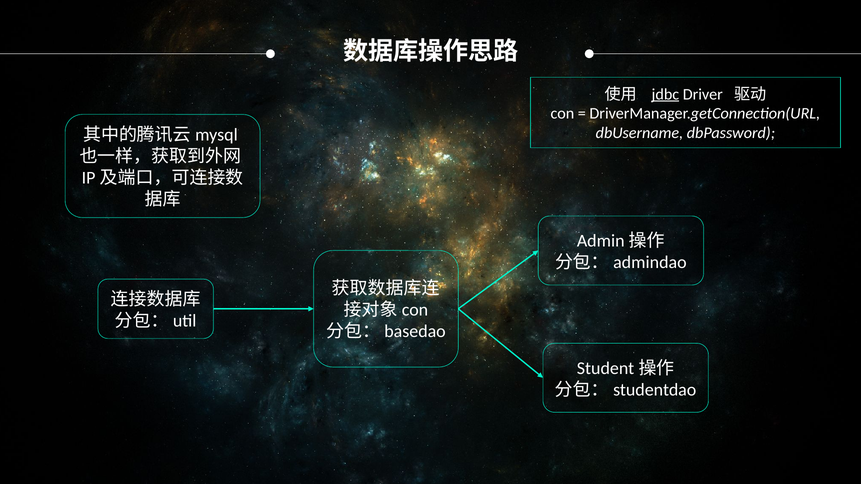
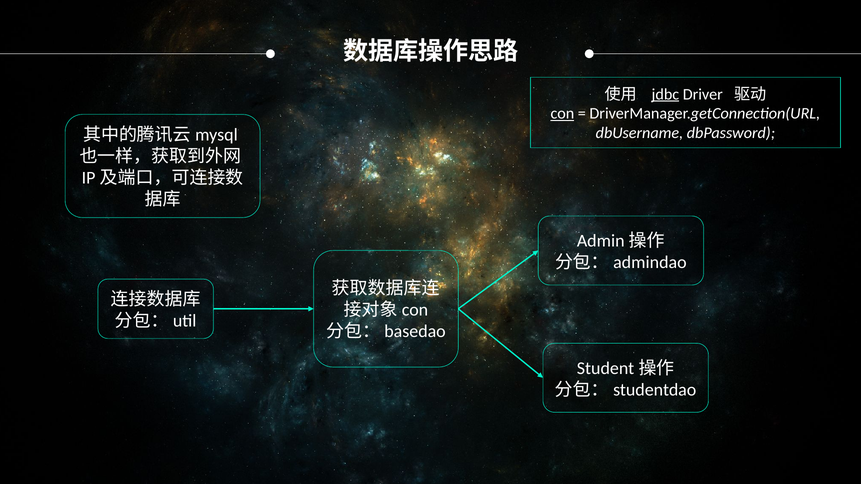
con underline: none -> present
